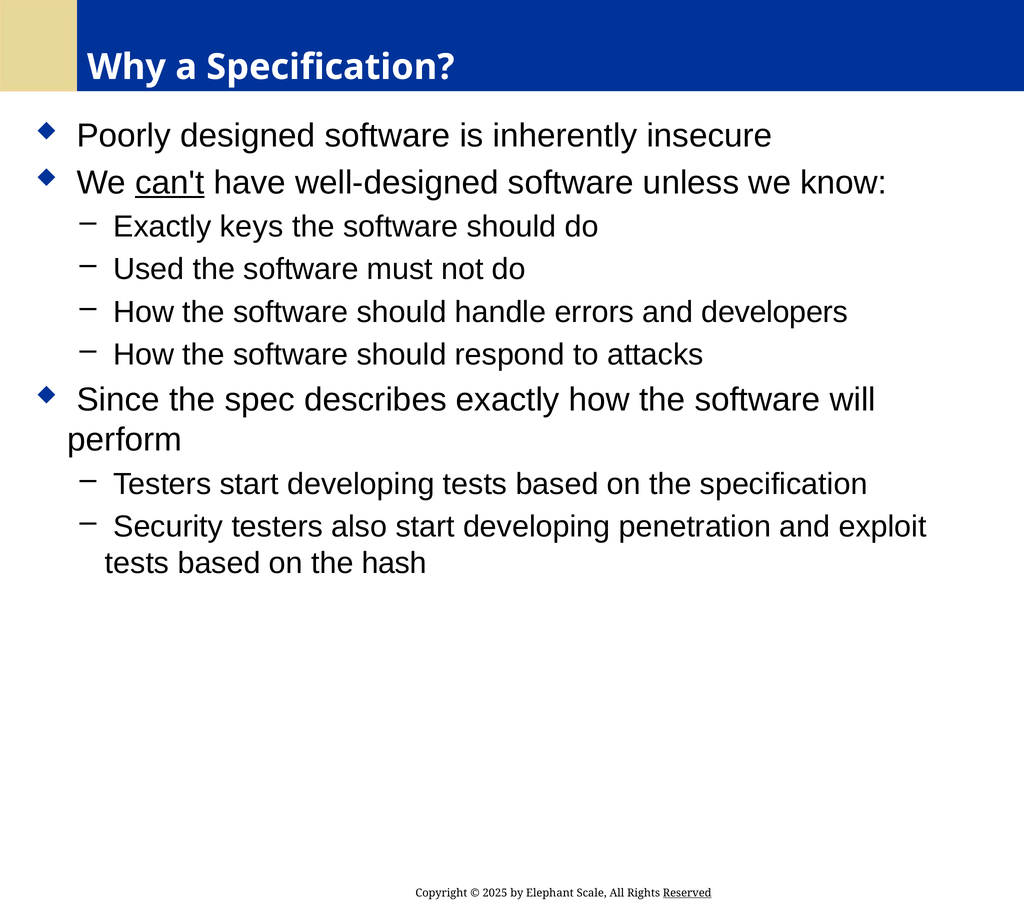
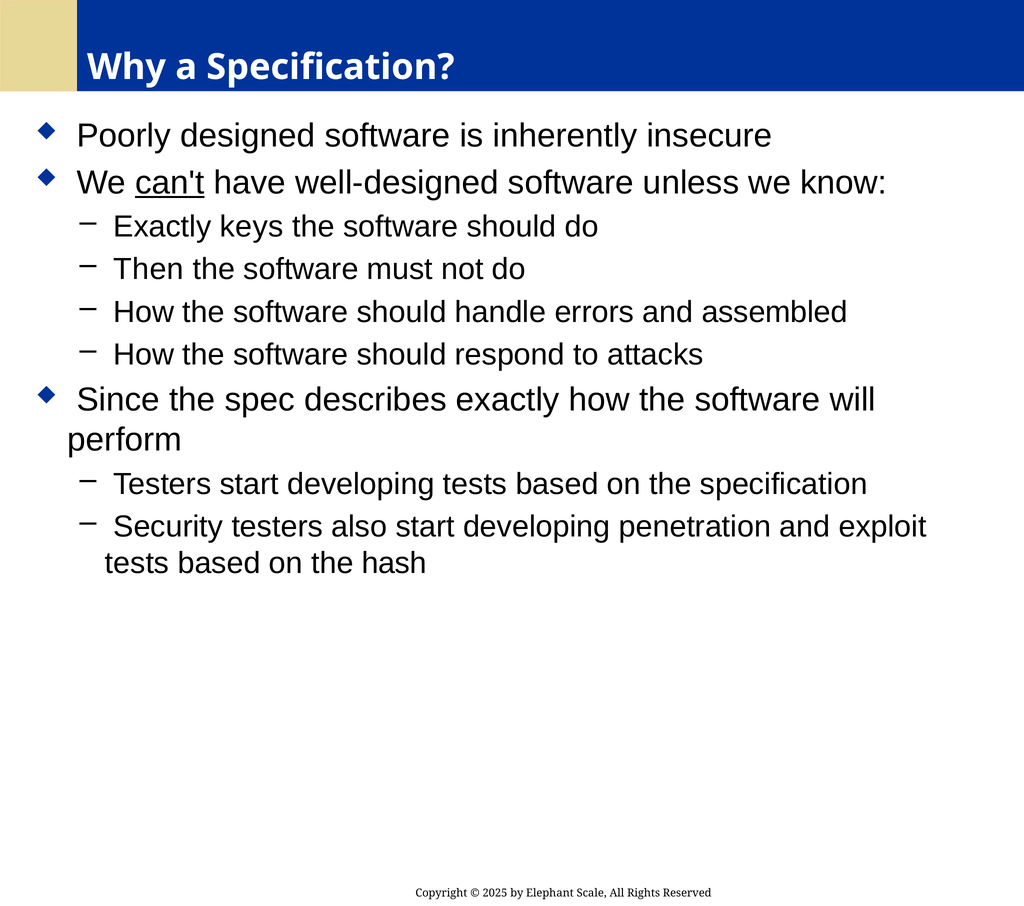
Used: Used -> Then
developers: developers -> assembled
Reserved underline: present -> none
